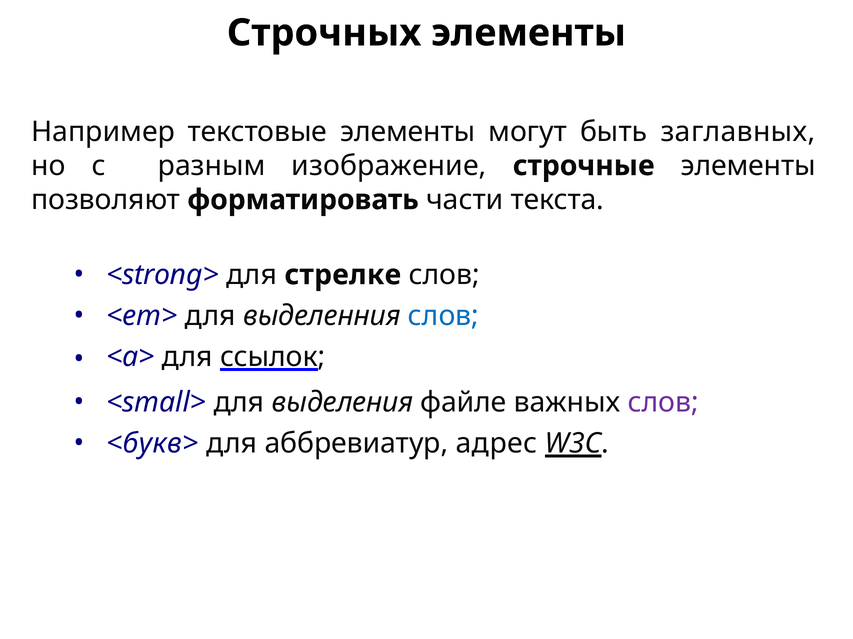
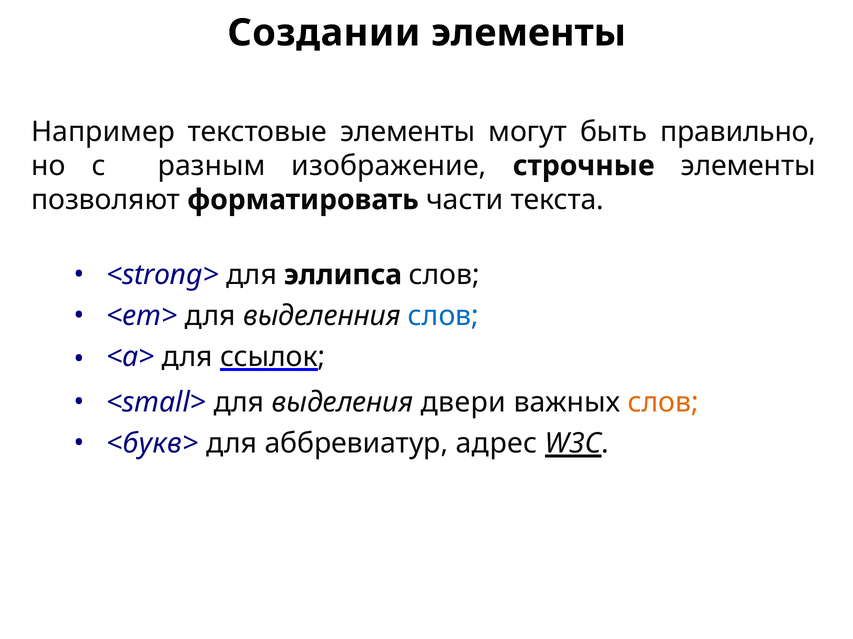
Строчных: Строчных -> Создании
заглавных: заглавных -> правильно
стрелке: стрелке -> эллипса
файле: файле -> двери
слов at (663, 403) colour: purple -> orange
